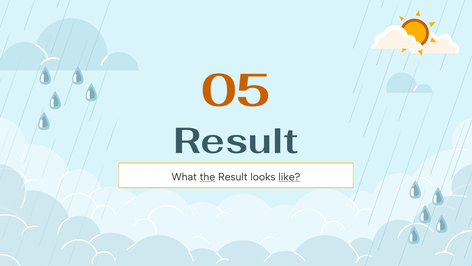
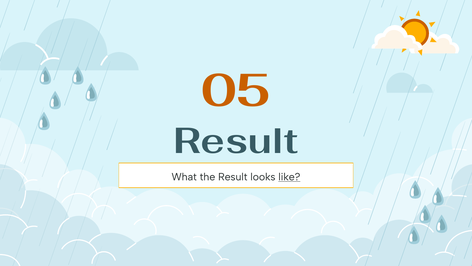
the underline: present -> none
